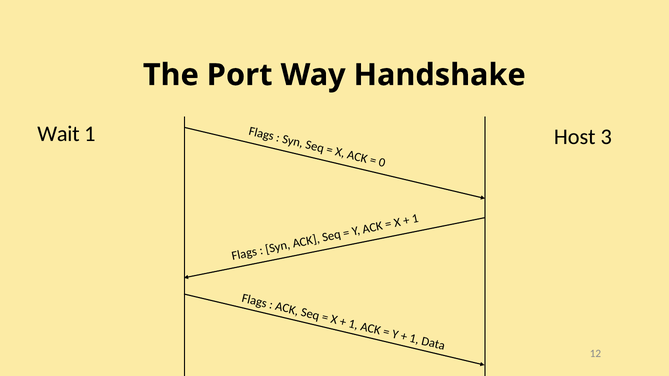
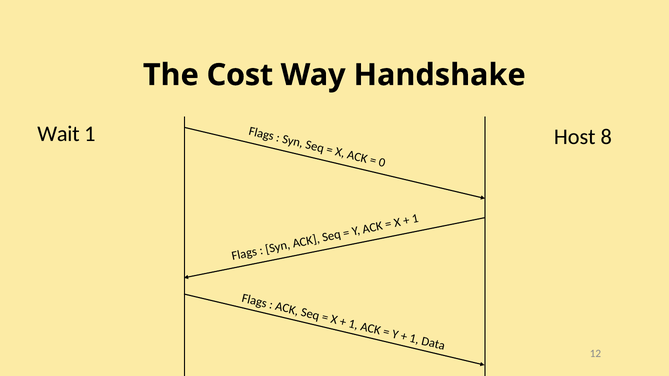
Port: Port -> Cost
3: 3 -> 8
